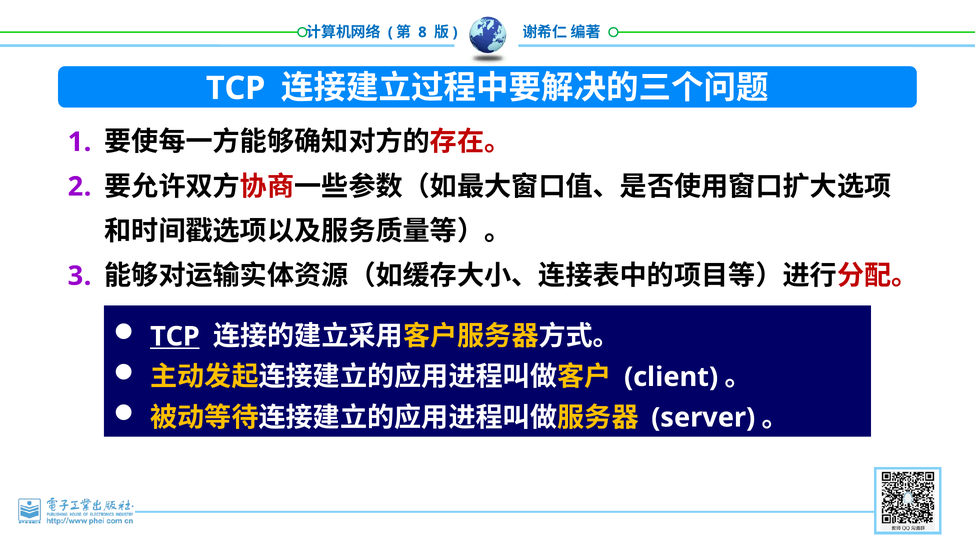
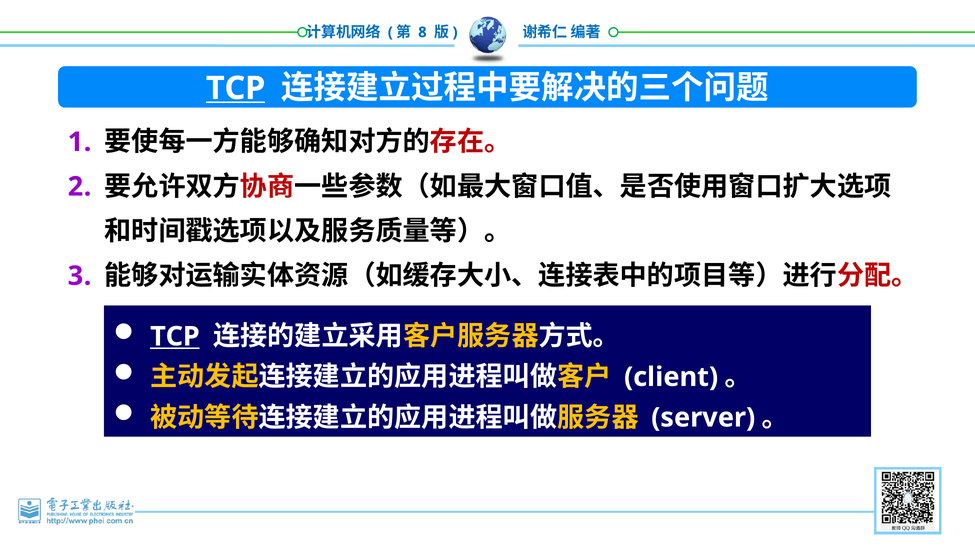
TCP at (236, 88) underline: none -> present
